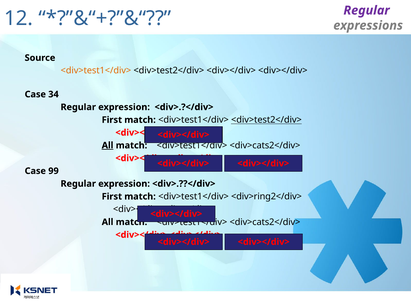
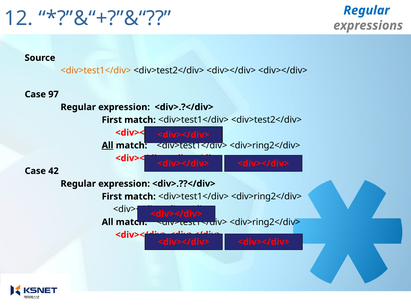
Regular at (367, 10) colour: purple -> blue
34: 34 -> 97
<div>test2</div> at (266, 120) underline: present -> none
<div>cats2</div> at (265, 146): <div>cats2</div> -> <div>ring2</div>
99: 99 -> 42
<div>cats2</div> at (265, 222): <div>cats2</div> -> <div>ring2</div>
